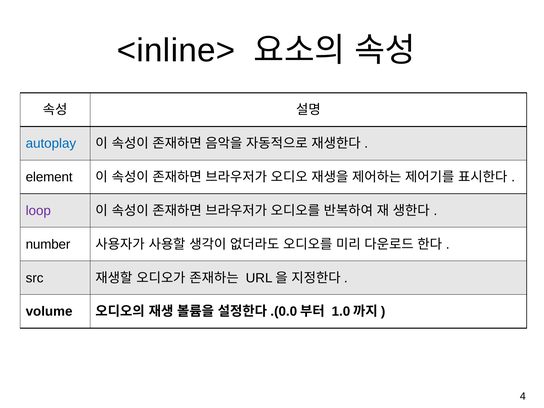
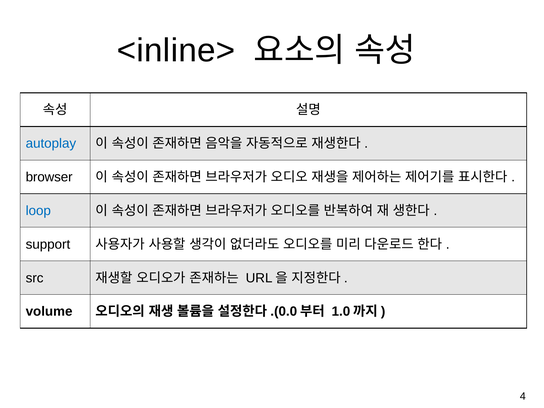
element: element -> browser
loop colour: purple -> blue
number: number -> support
